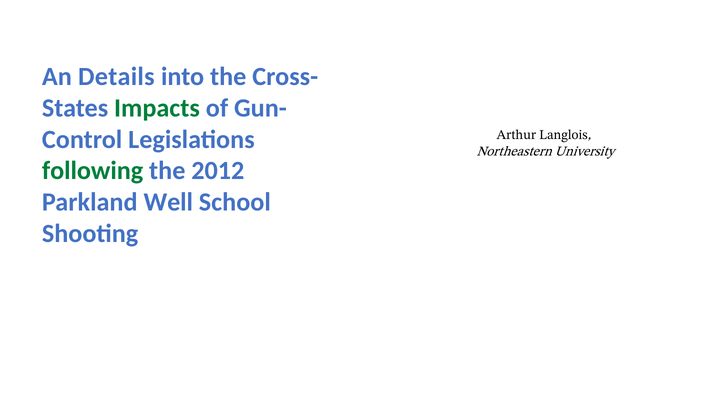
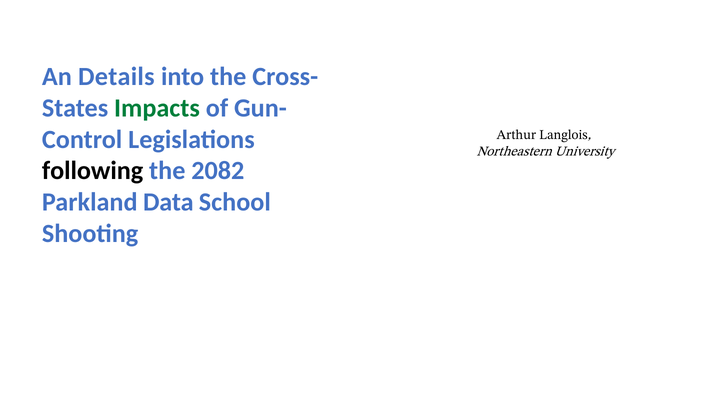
following colour: green -> black
2012: 2012 -> 2082
Well: Well -> Data
